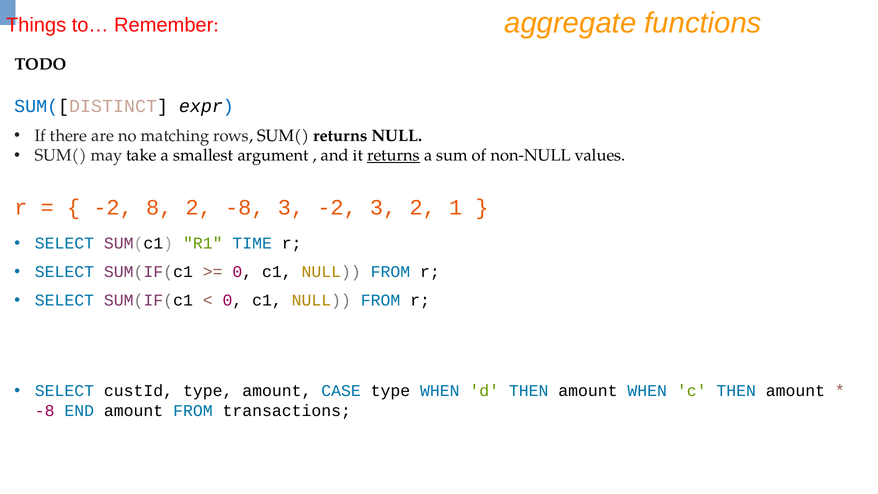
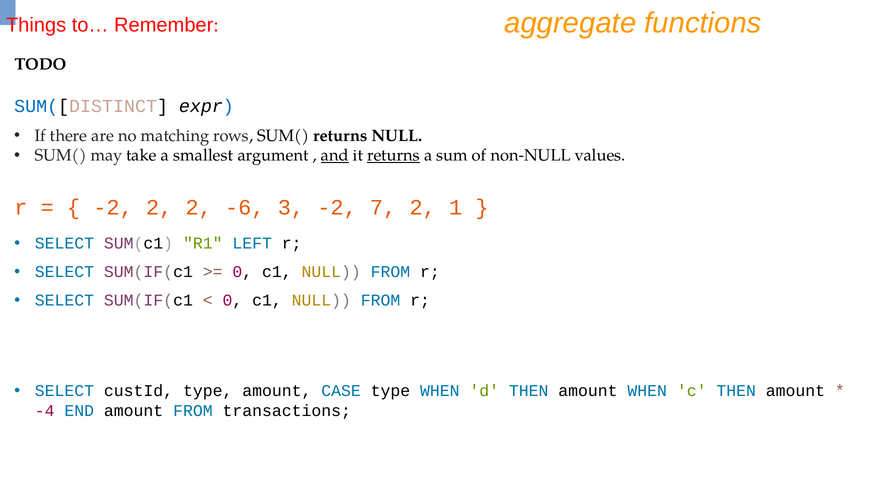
and underline: none -> present
-2 8: 8 -> 2
2 -8: -8 -> -6
-2 3: 3 -> 7
TIME: TIME -> LEFT
-8 at (45, 411): -8 -> -4
